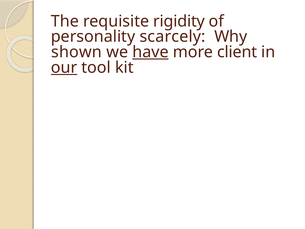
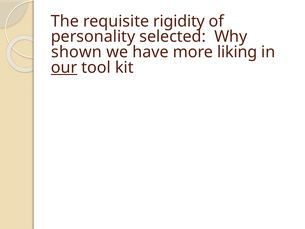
scarcely: scarcely -> selected
have underline: present -> none
client: client -> liking
